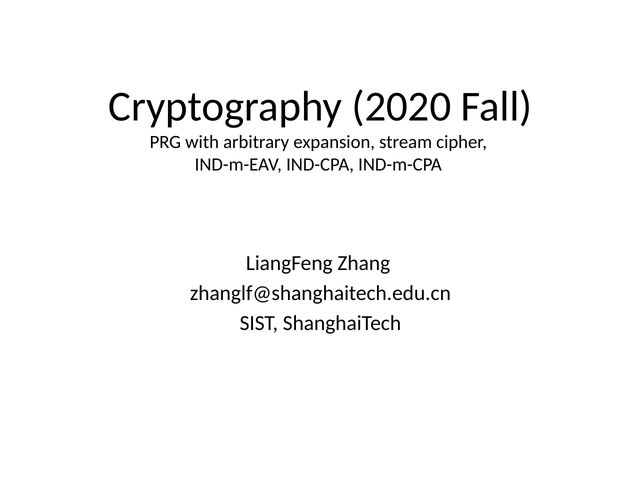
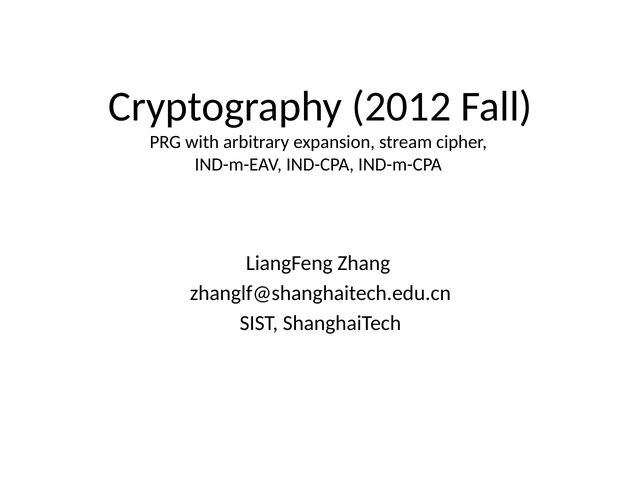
2020: 2020 -> 2012
